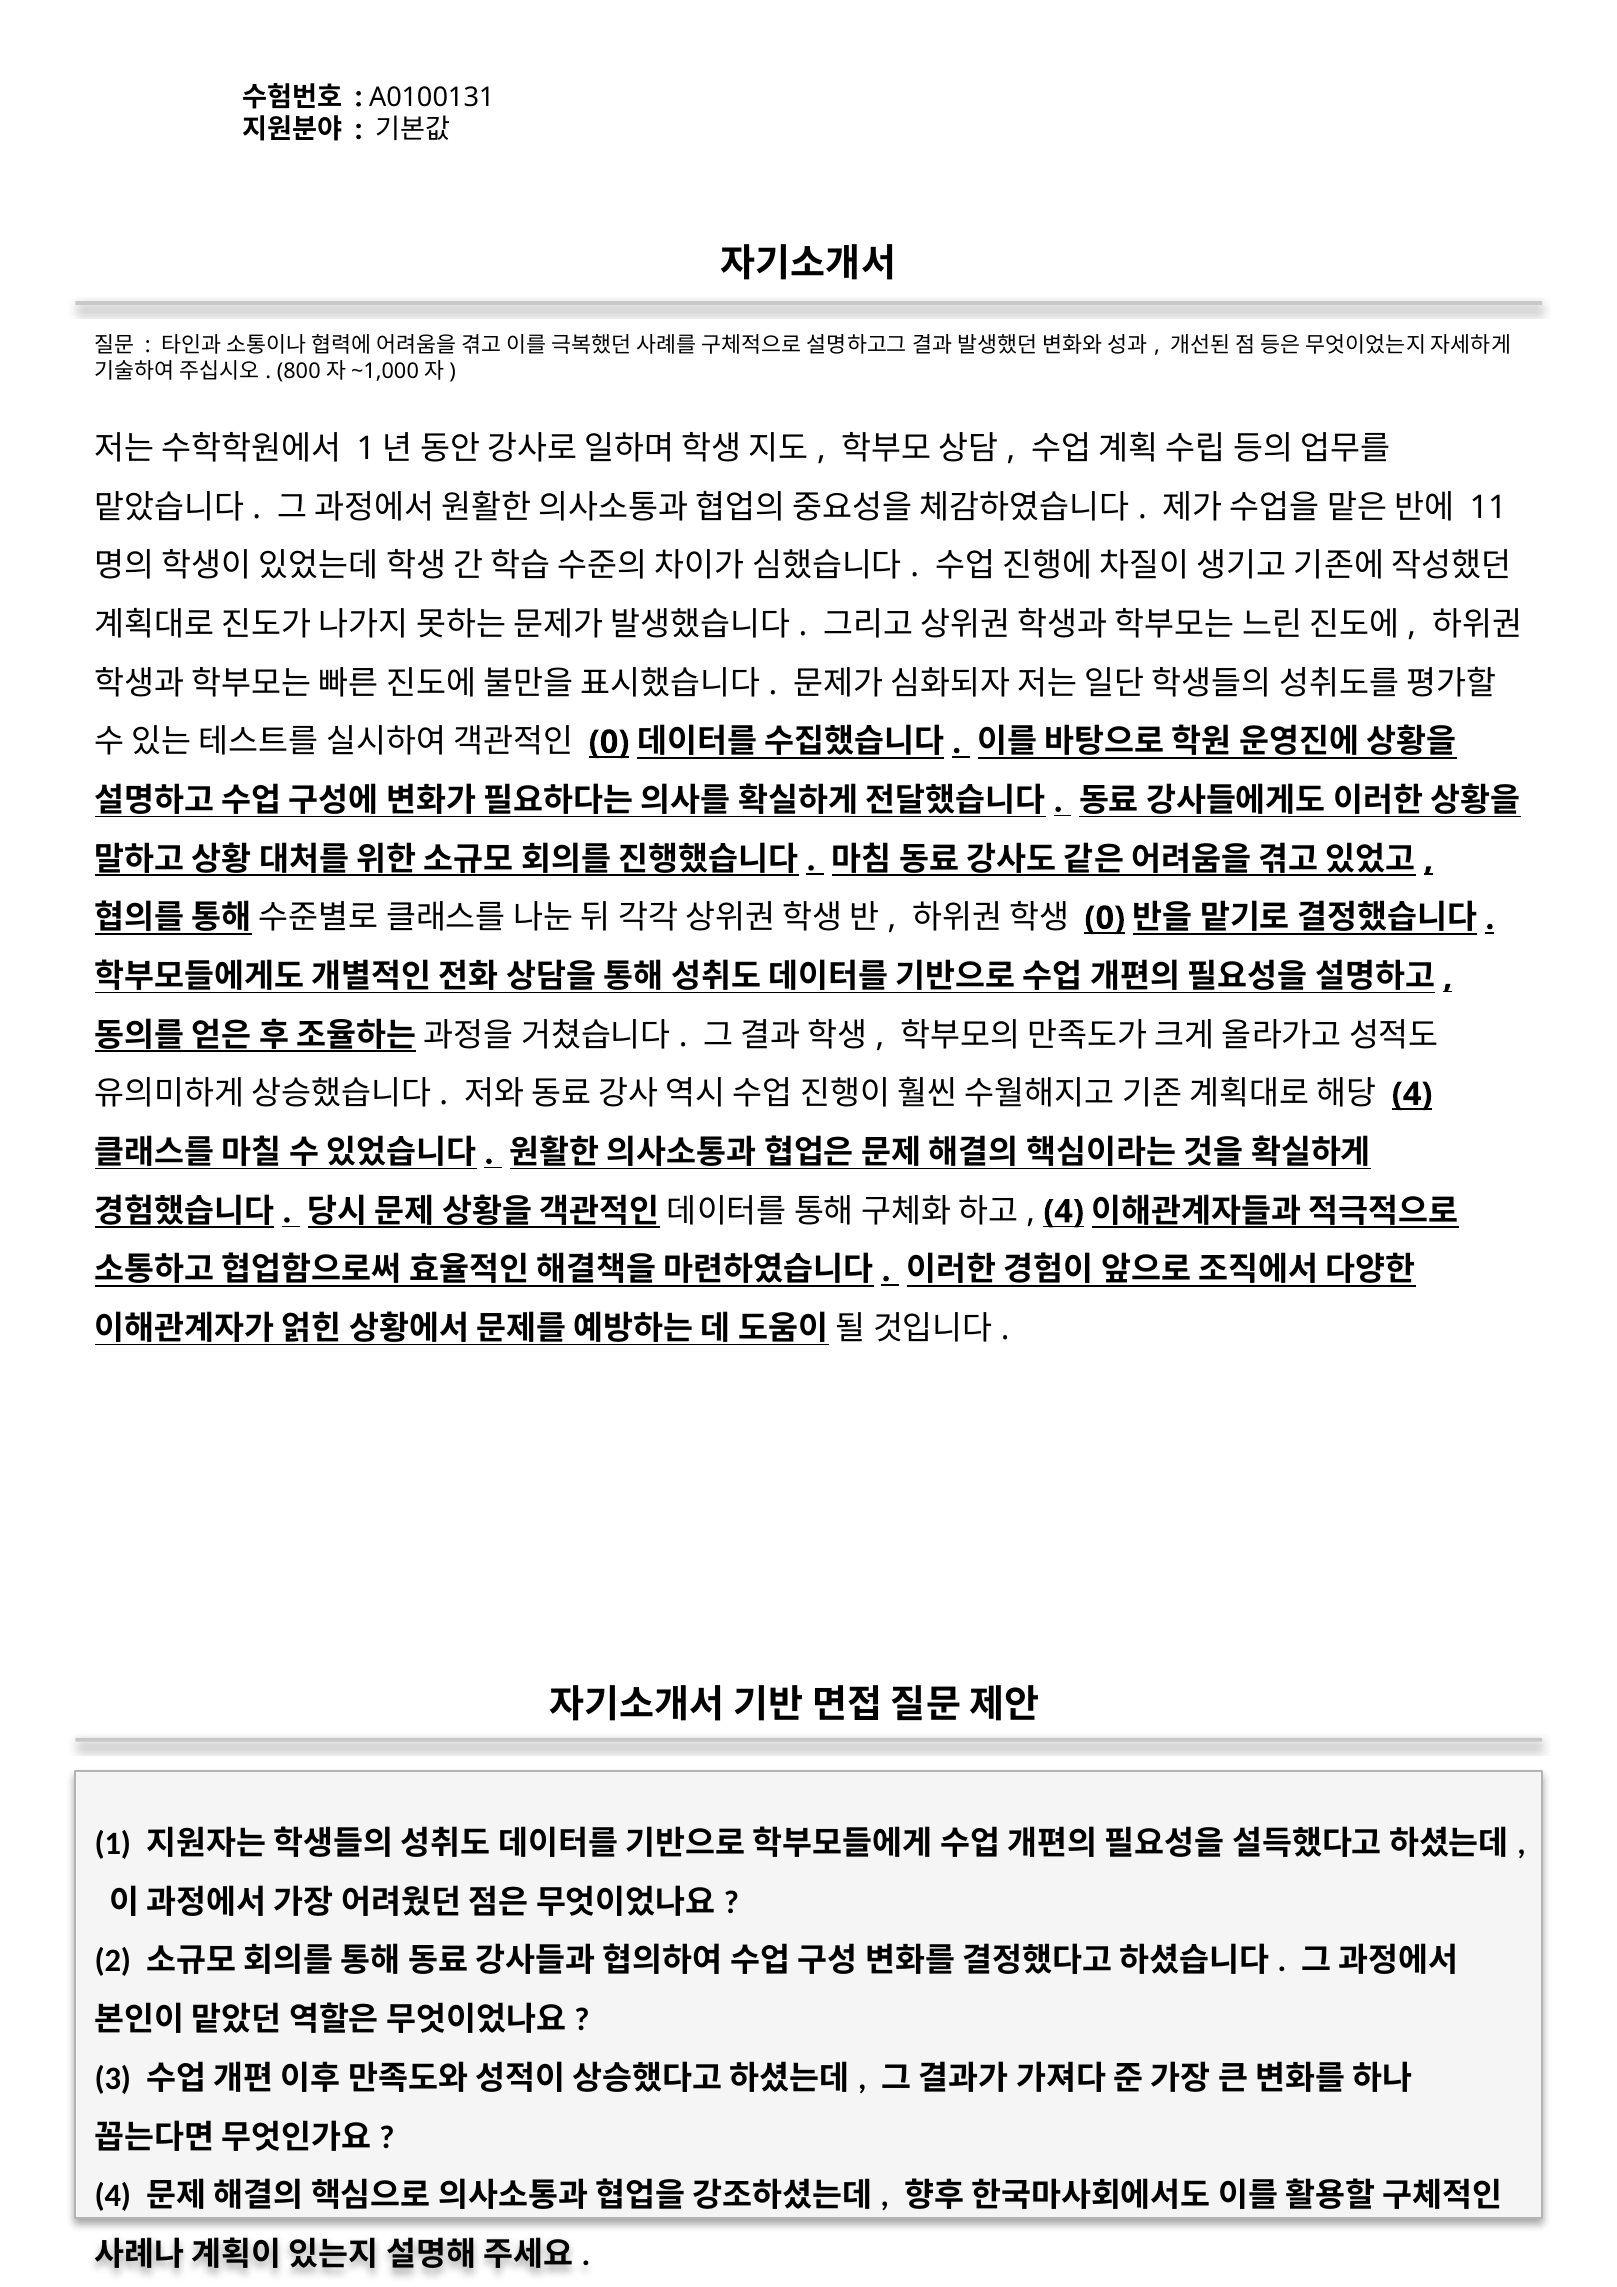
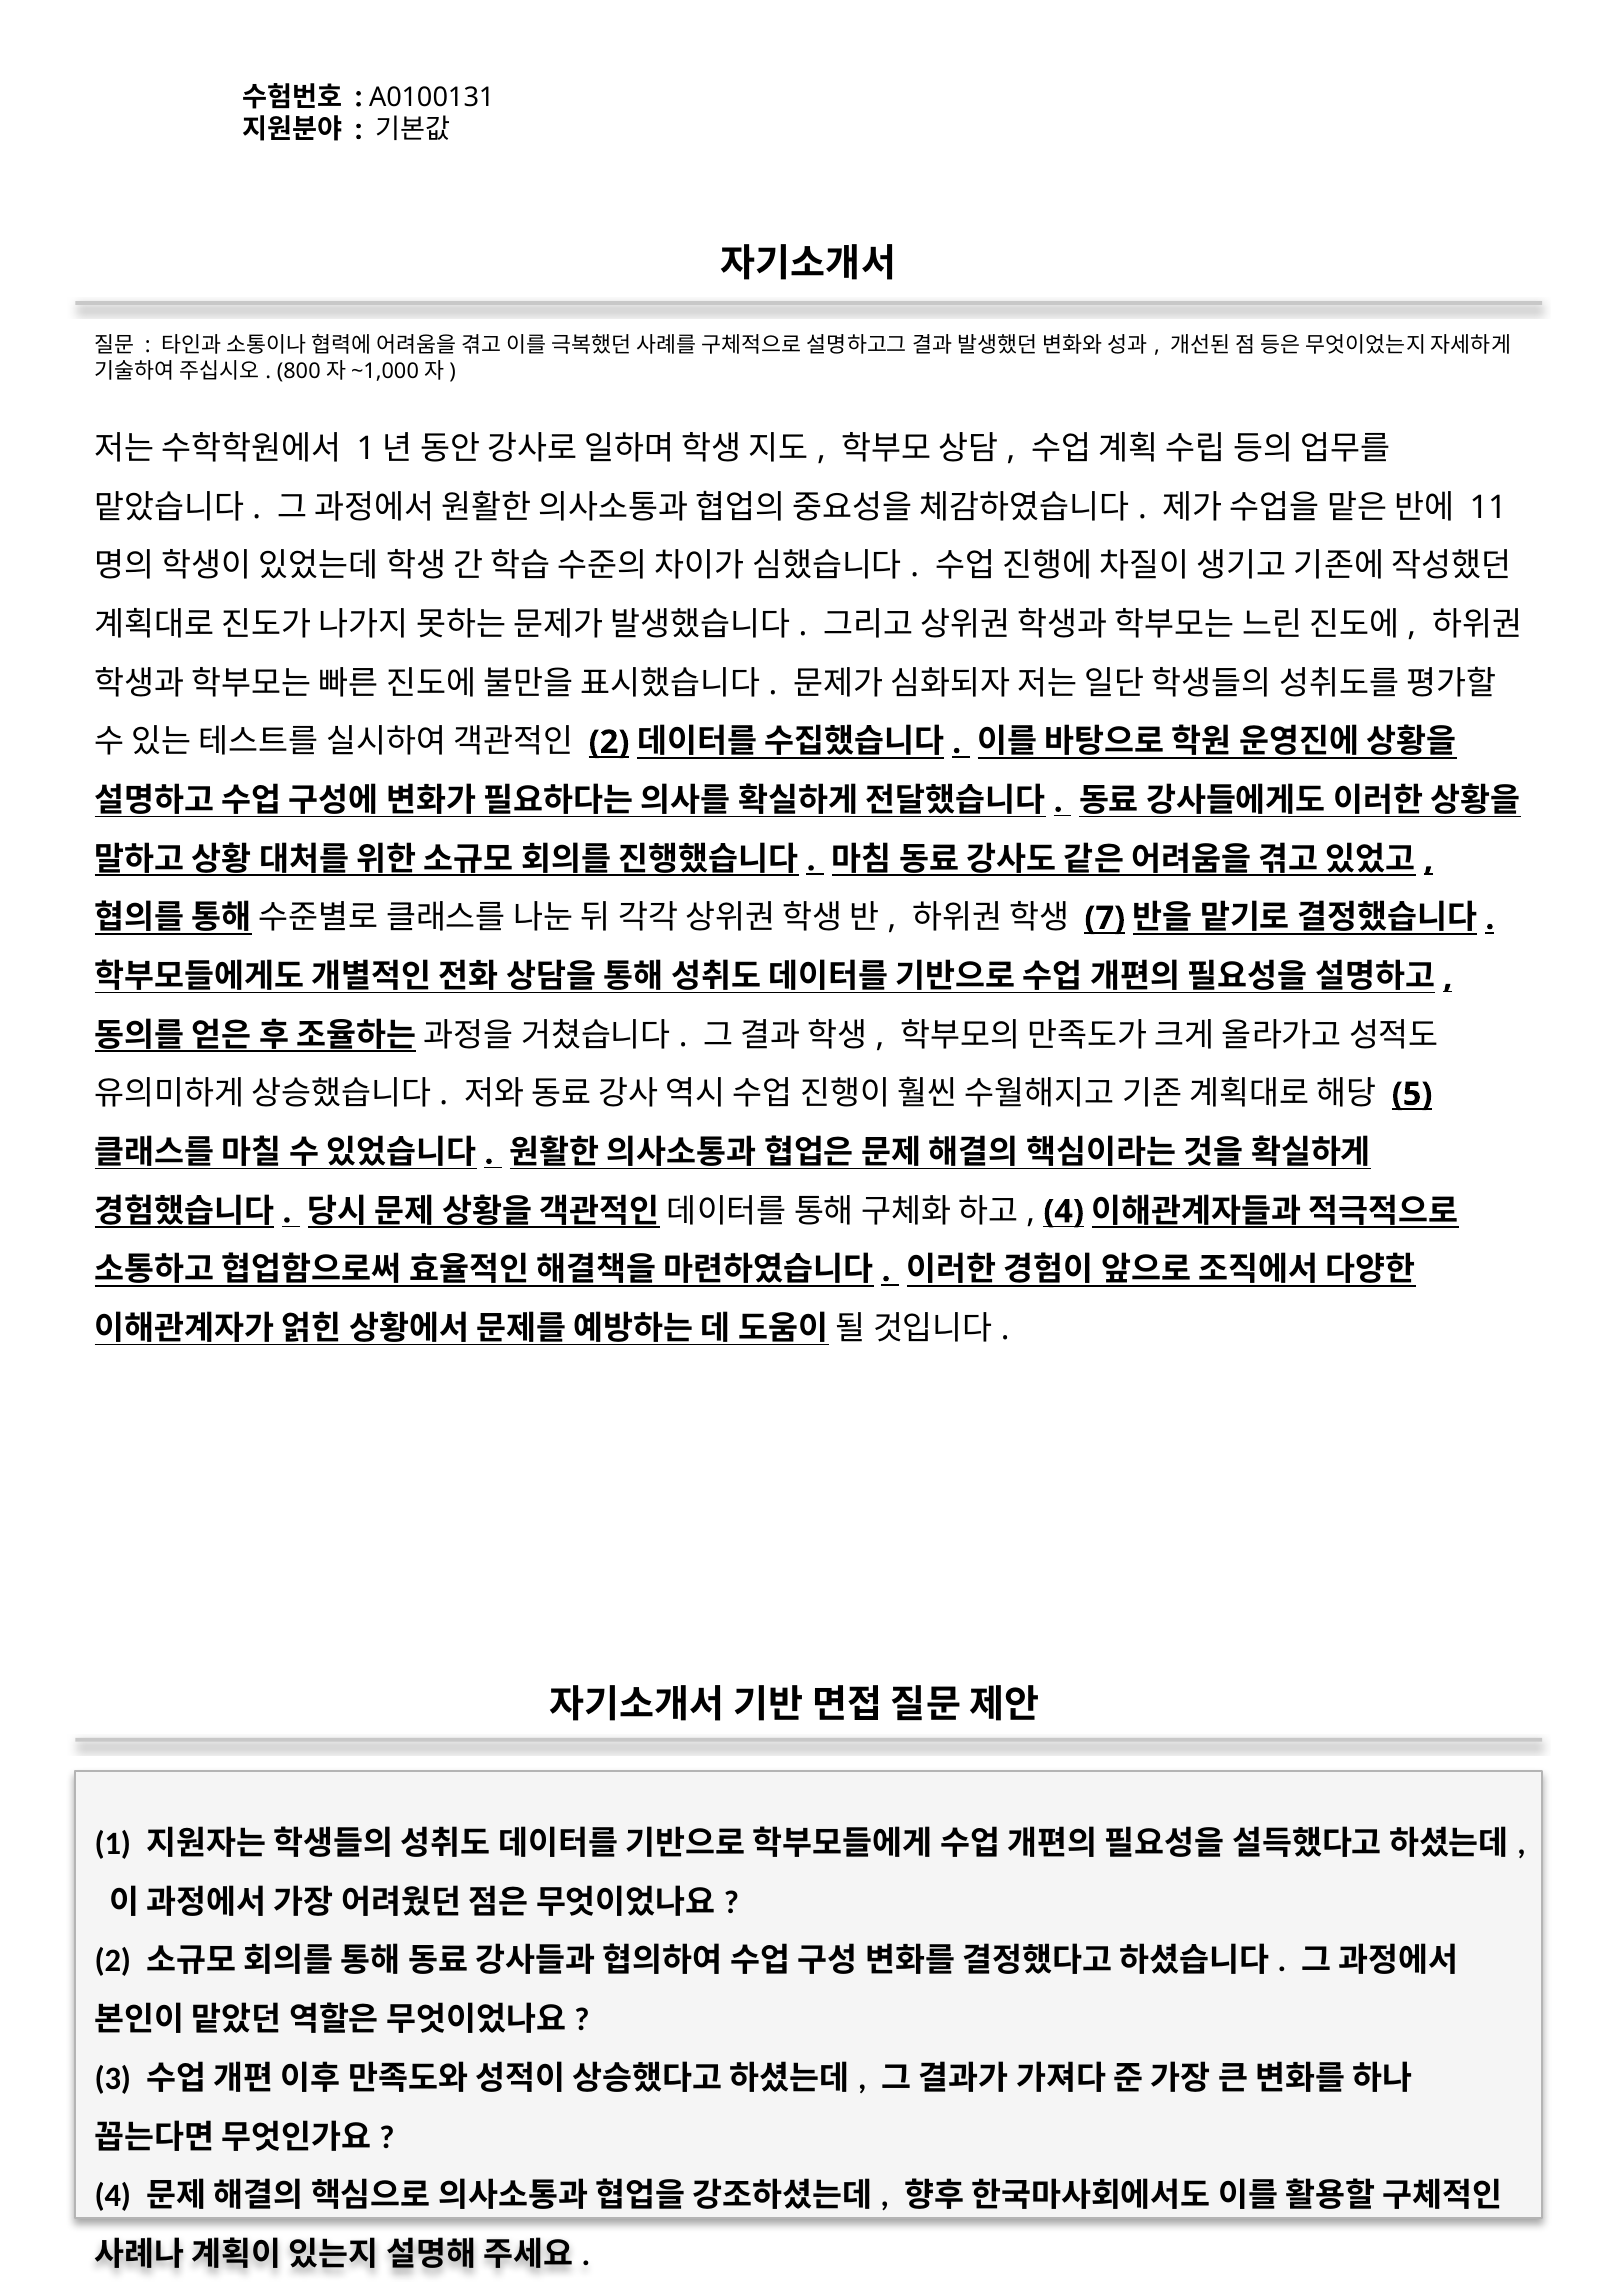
0 at (609, 742): 0 -> 2
0 at (1105, 918): 0 -> 7
4 at (1412, 1094): 4 -> 5
